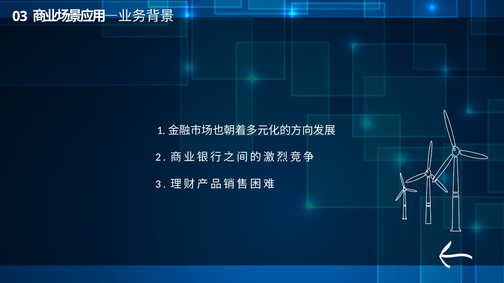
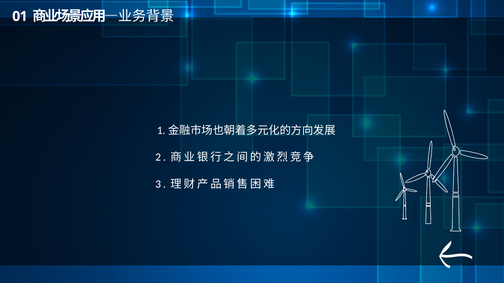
0 3: 3 -> 1
